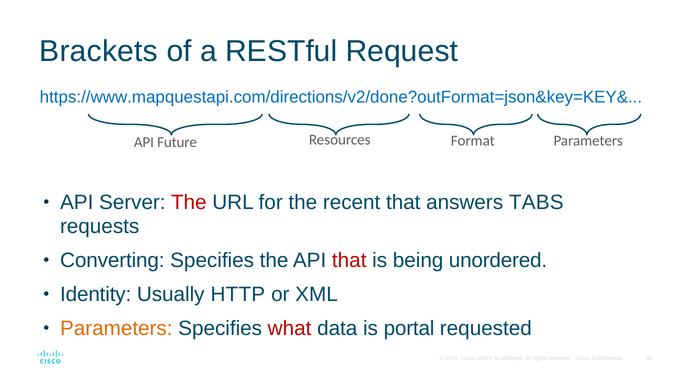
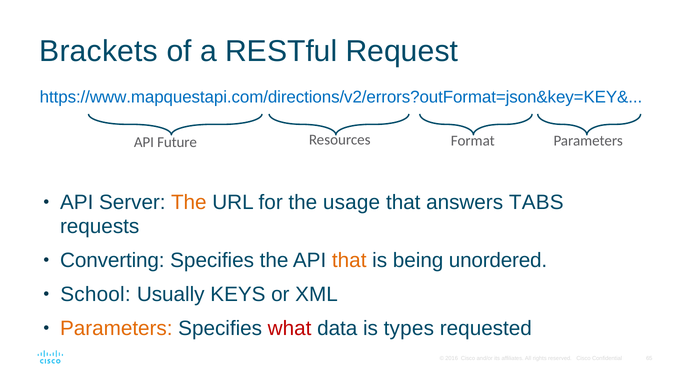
https://www.mapquestapi.com/directions/v2/done?outFormat=json&key=KEY&: https://www.mapquestapi.com/directions/v2/done?outFormat=json&key=KEY& -> https://www.mapquestapi.com/directions/v2/errors?outFormat=json&key=KEY&
The at (189, 202) colour: red -> orange
recent: recent -> usage
that at (349, 260) colour: red -> orange
Identity: Identity -> School
HTTP: HTTP -> KEYS
portal: portal -> types
